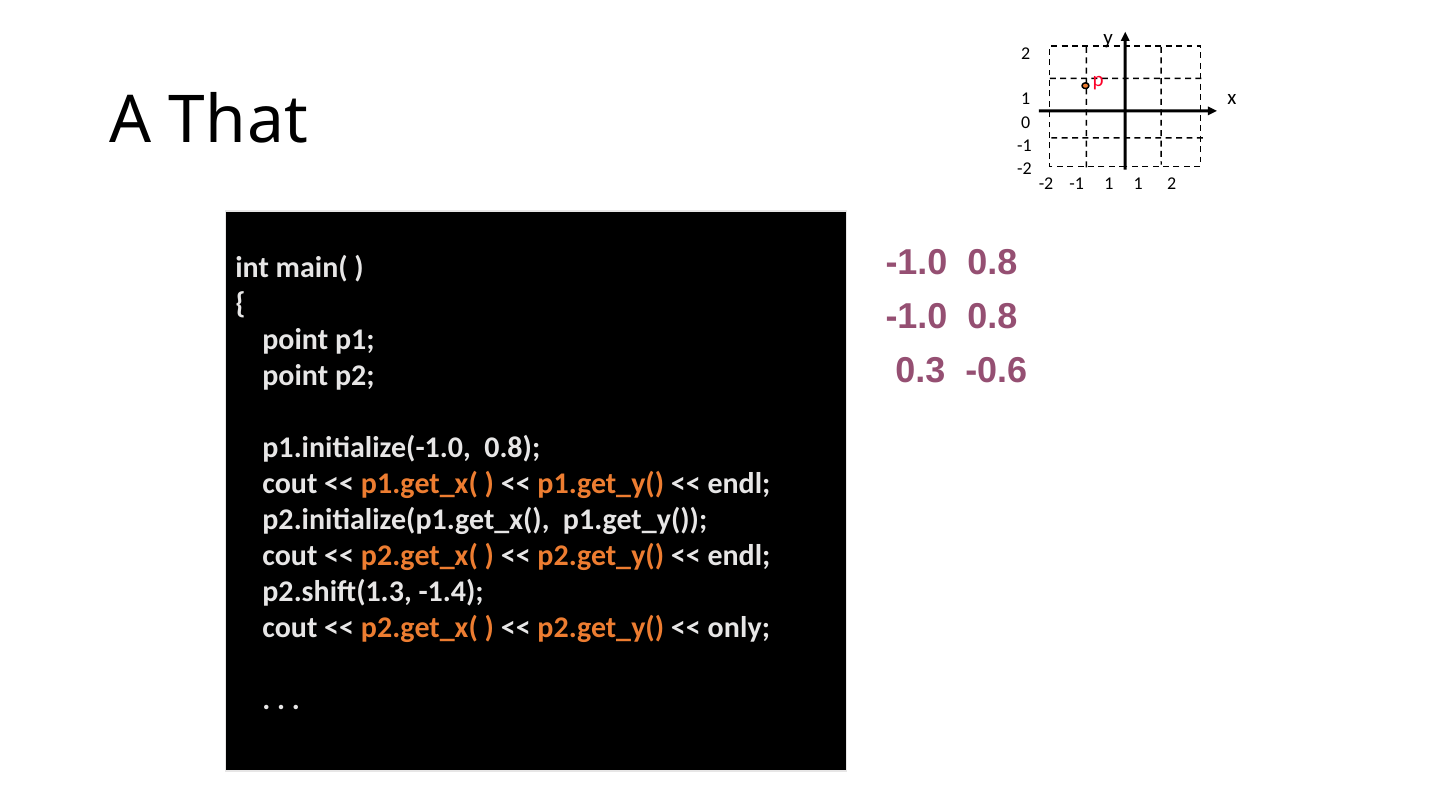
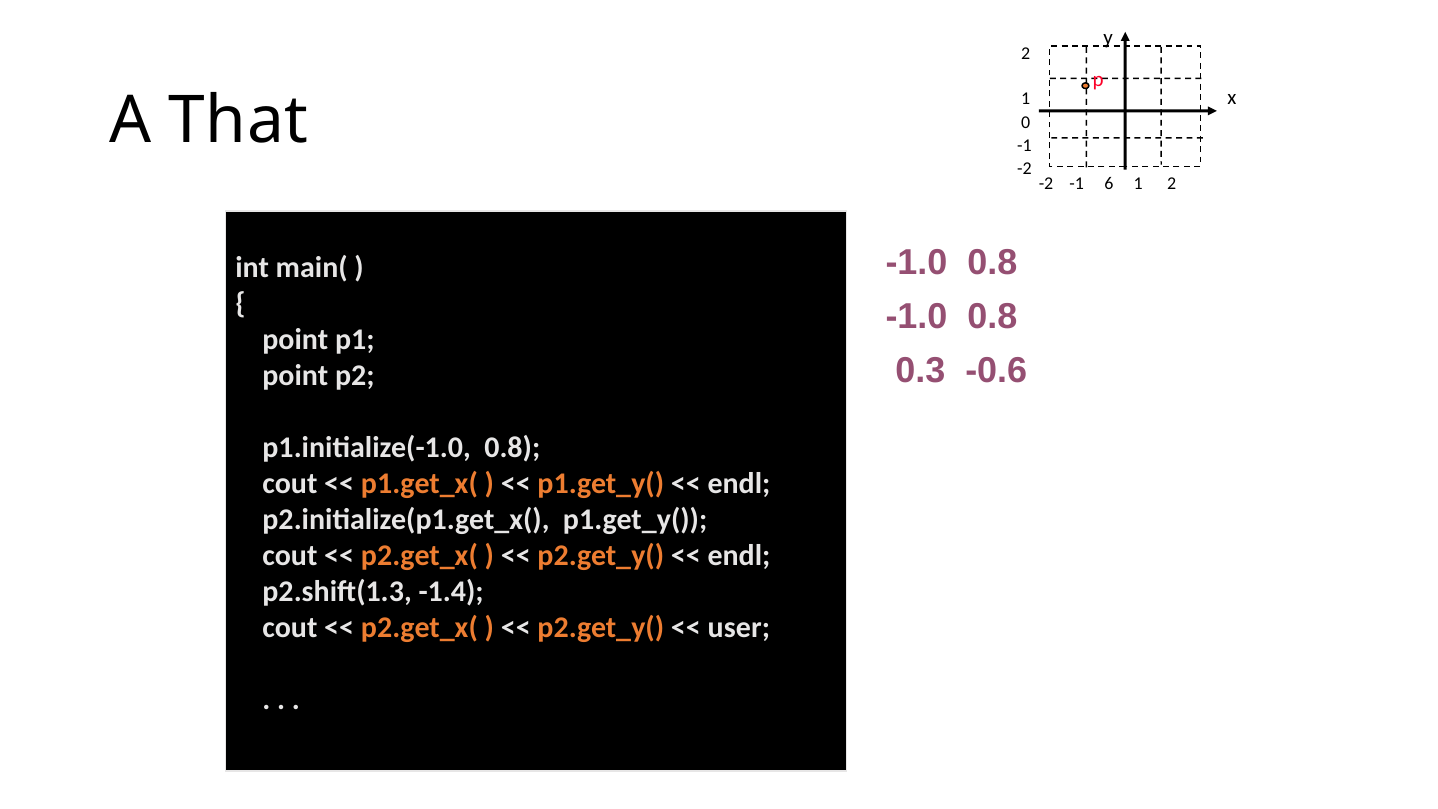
-1 1: 1 -> 6
only: only -> user
